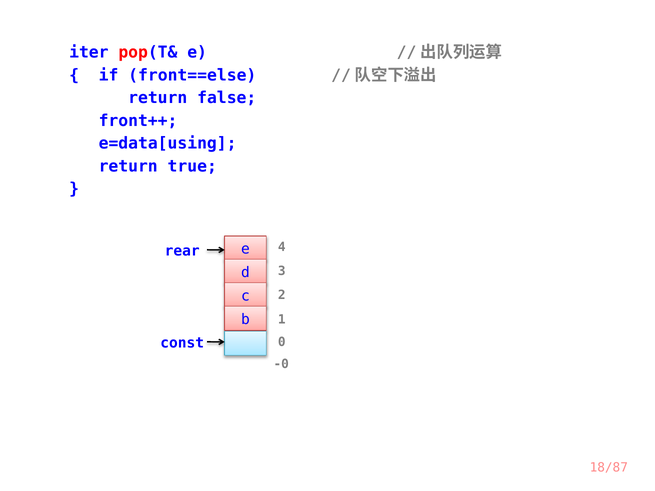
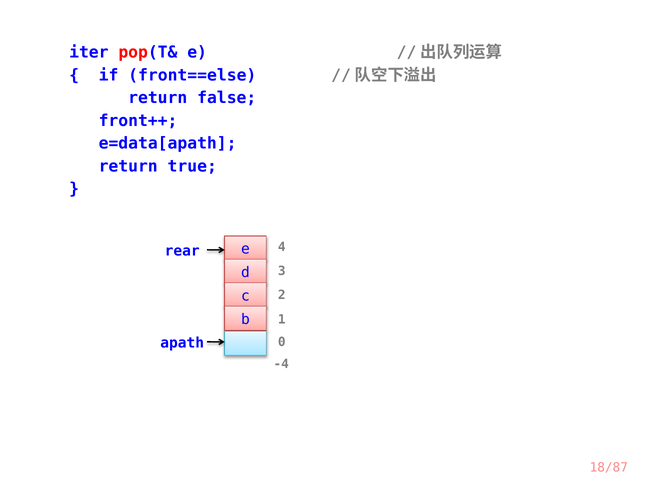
e=data[using: e=data[using -> e=data[apath
const: const -> apath
-0: -0 -> -4
